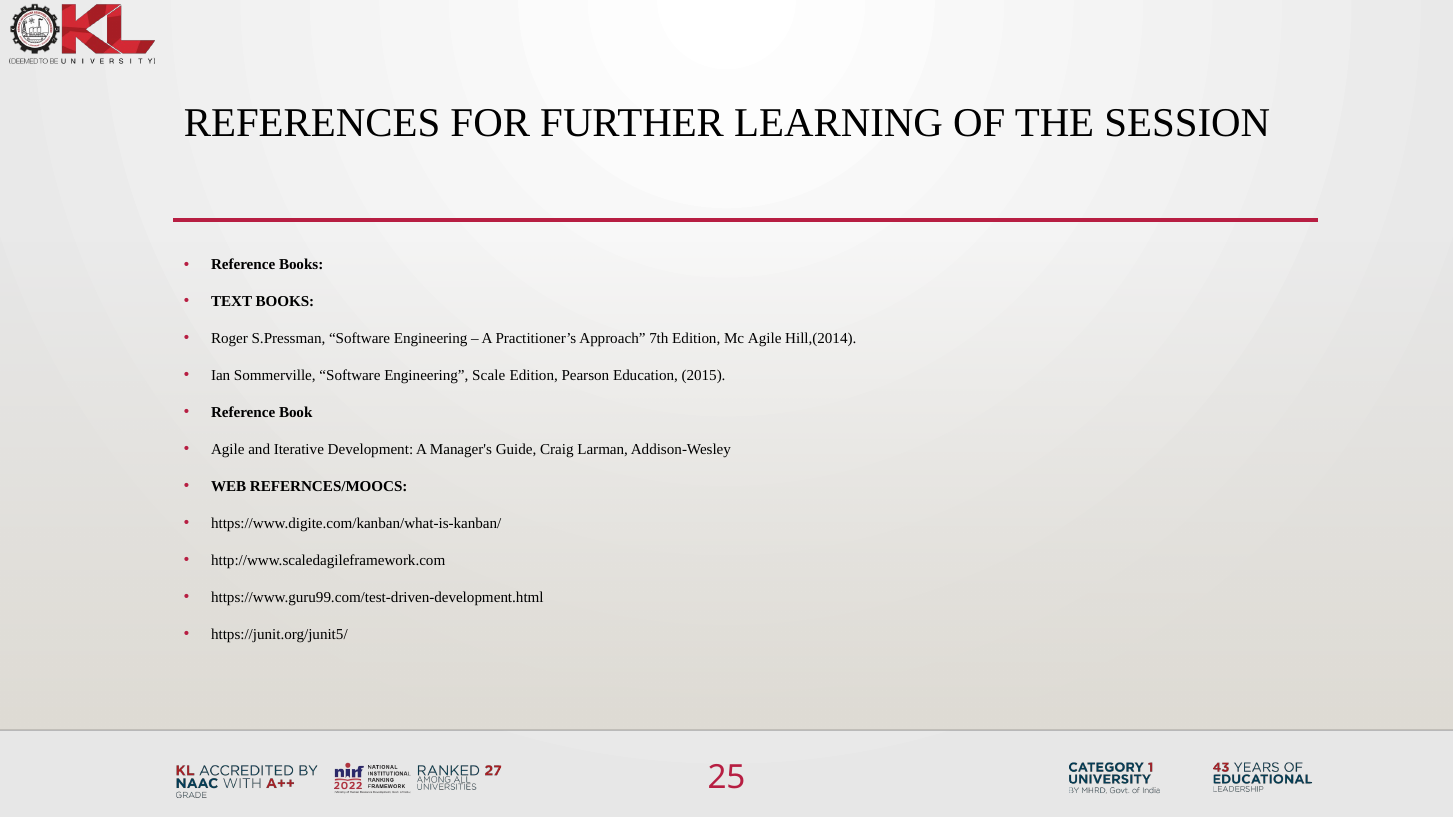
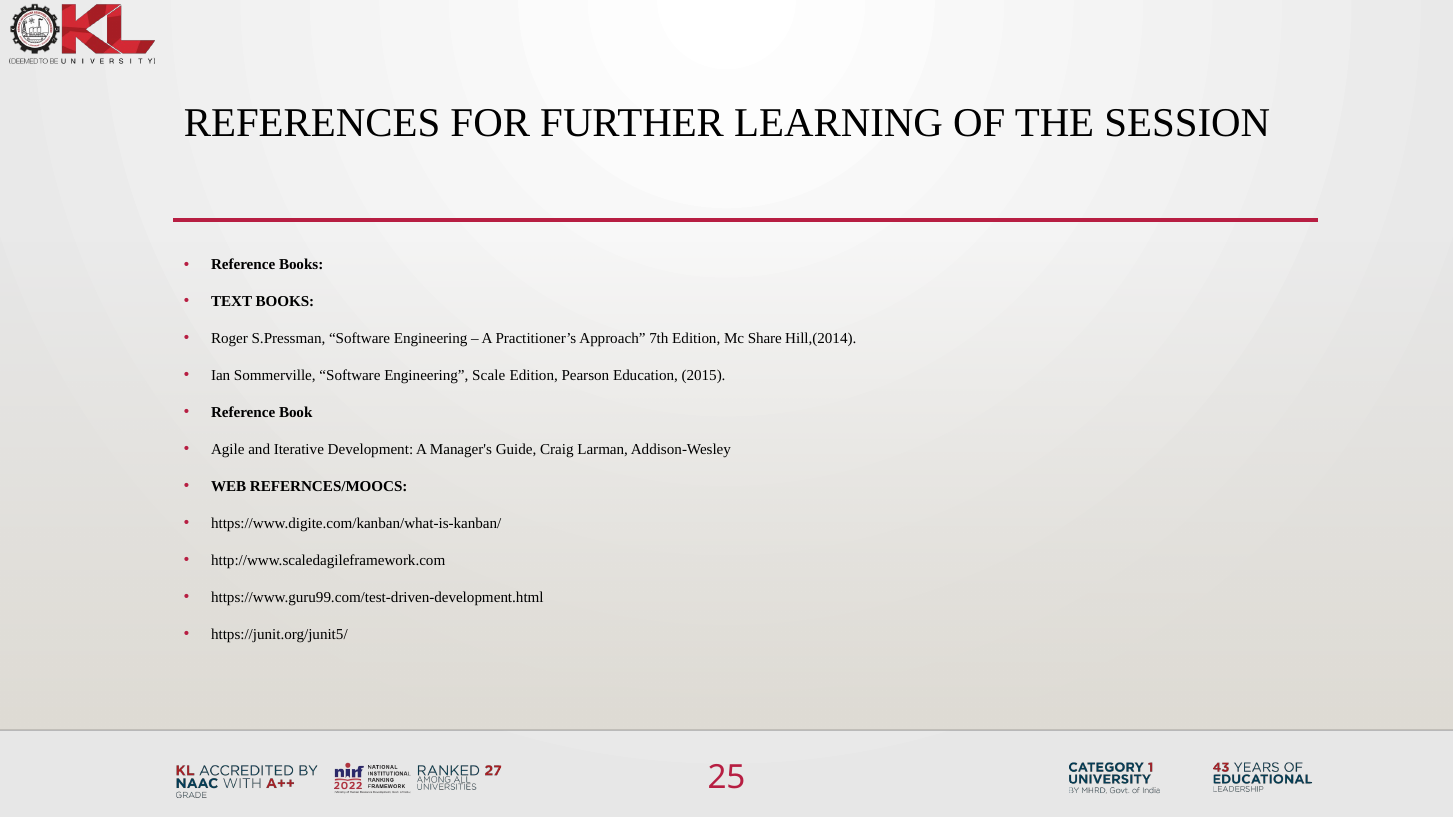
Mc Agile: Agile -> Share
